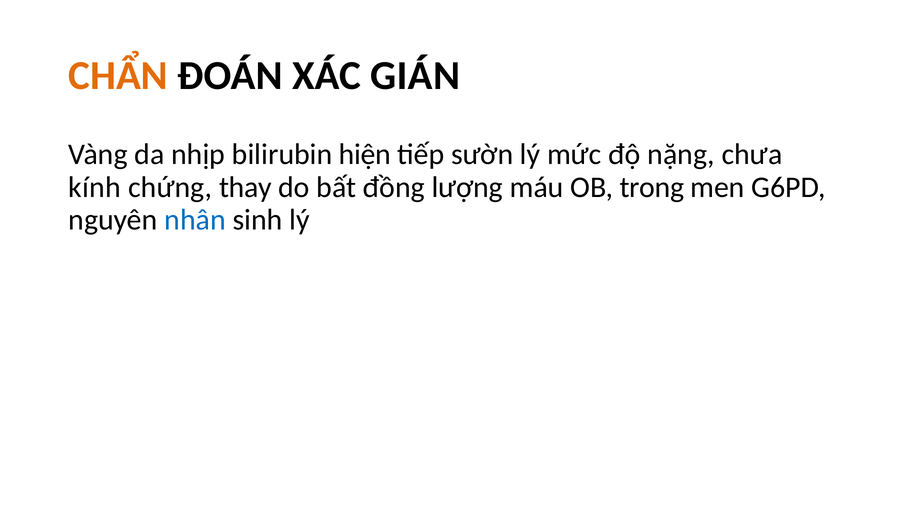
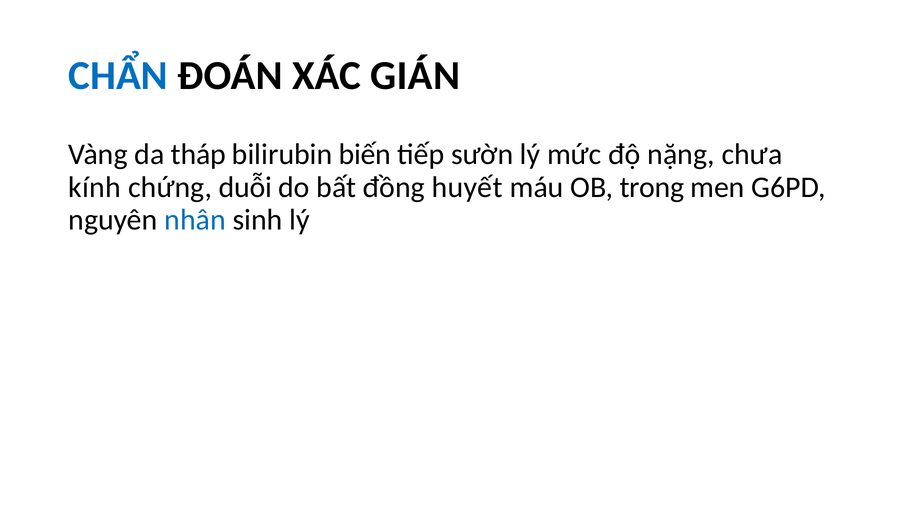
CHẨN colour: orange -> blue
nhịp: nhịp -> tháp
hiện: hiện -> biến
thay: thay -> duỗi
lượng: lượng -> huyết
